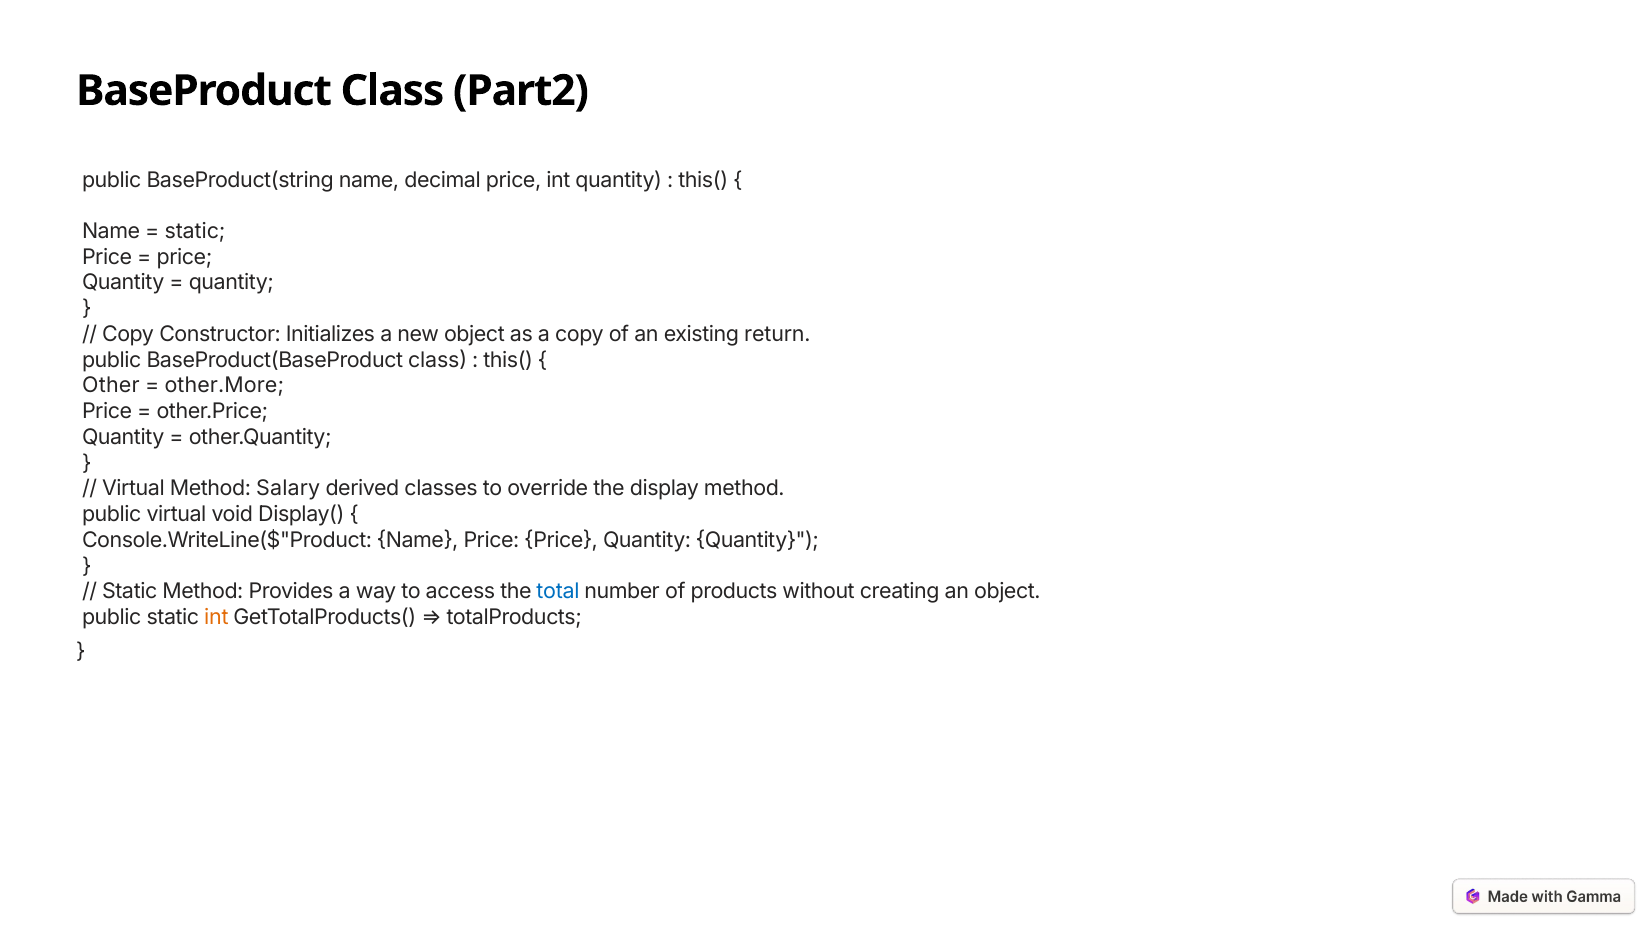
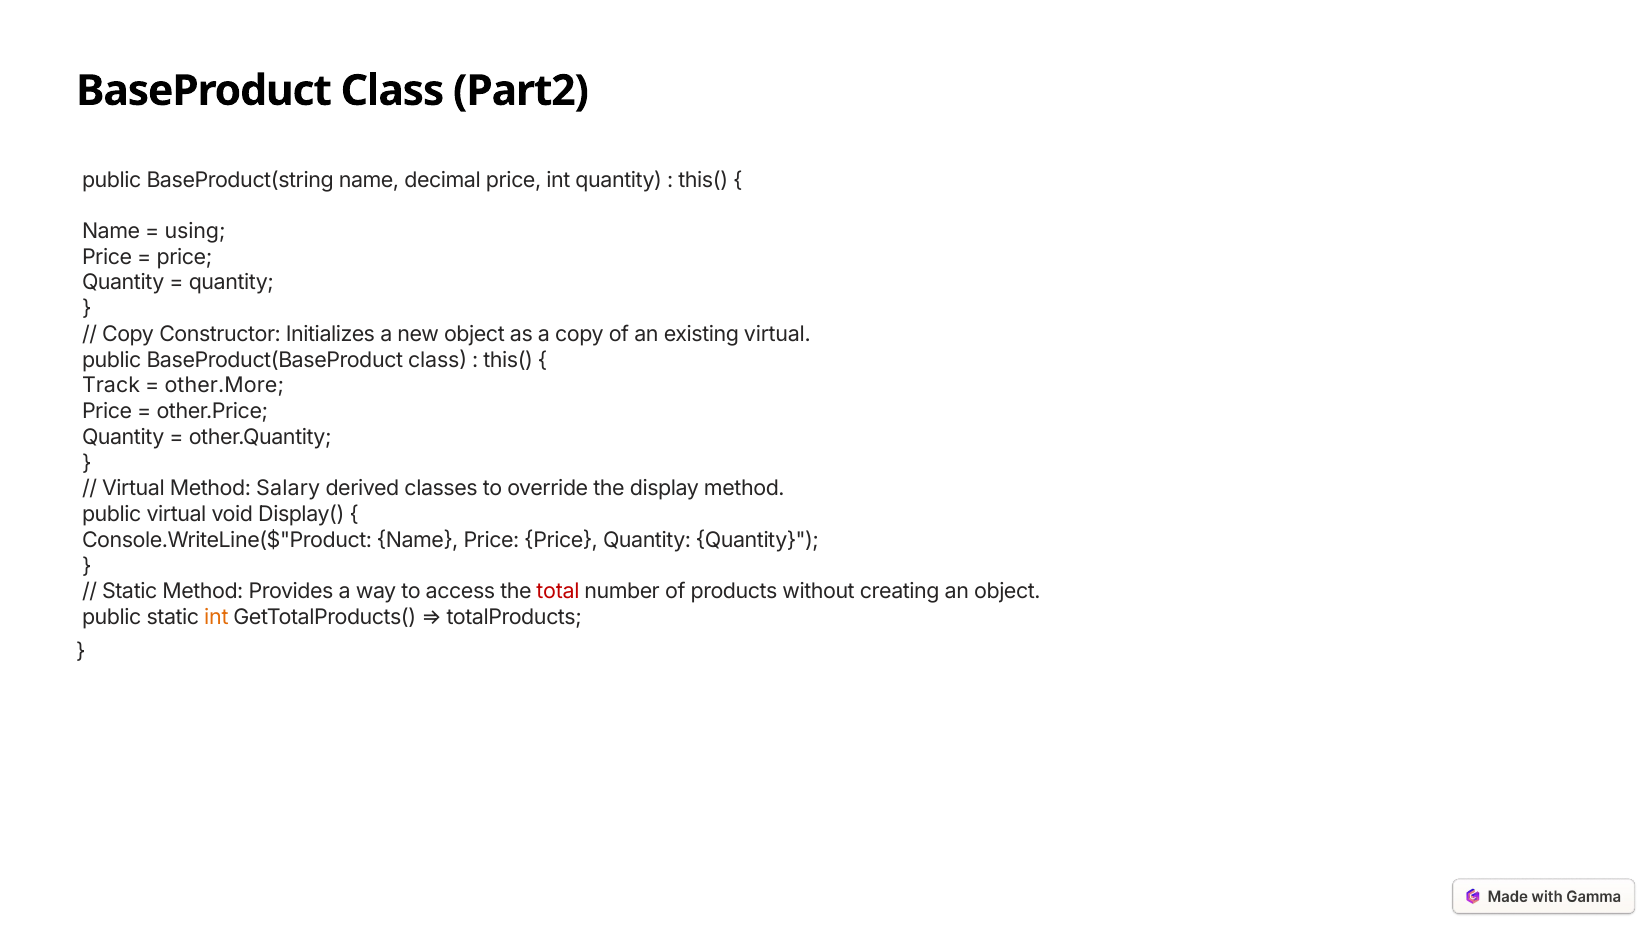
static at (195, 231): static -> using
existing return: return -> virtual
Other: Other -> Track
total colour: blue -> red
